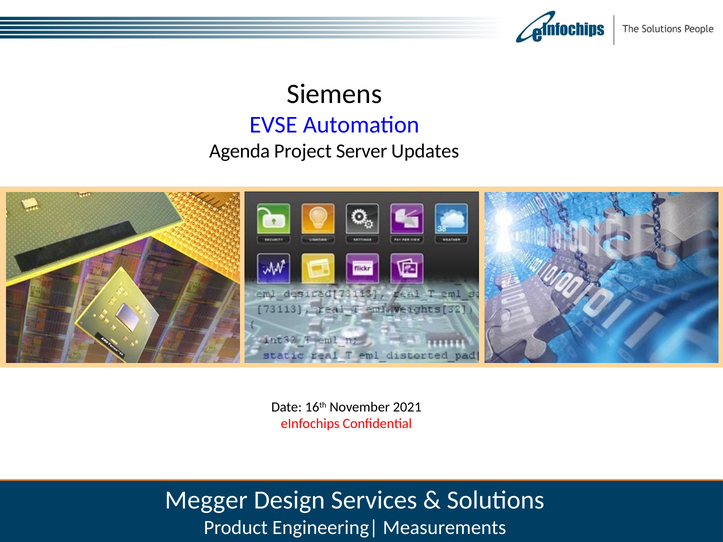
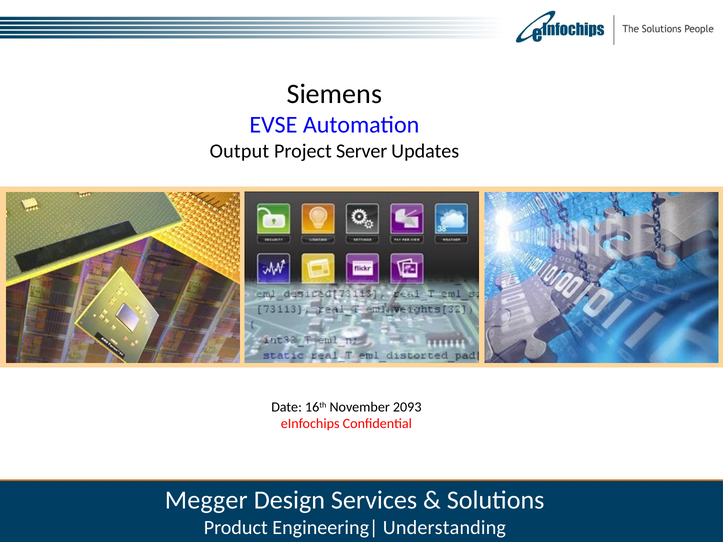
Agenda: Agenda -> Output
2021: 2021 -> 2093
Measurements: Measurements -> Understanding
